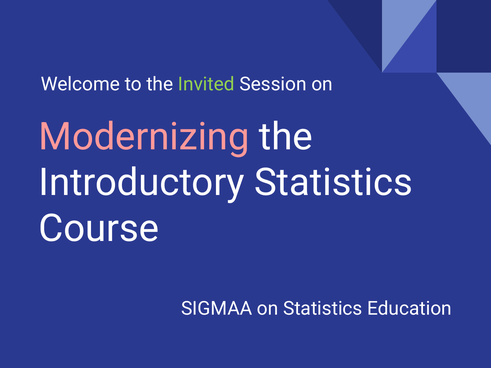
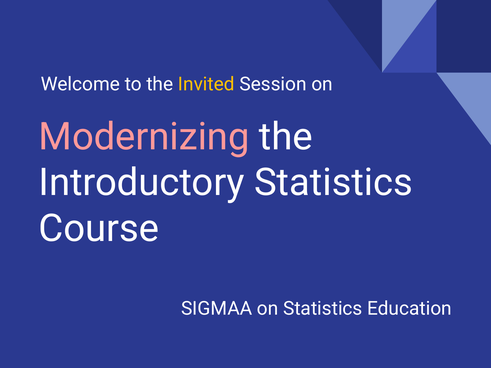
Invited colour: light green -> yellow
